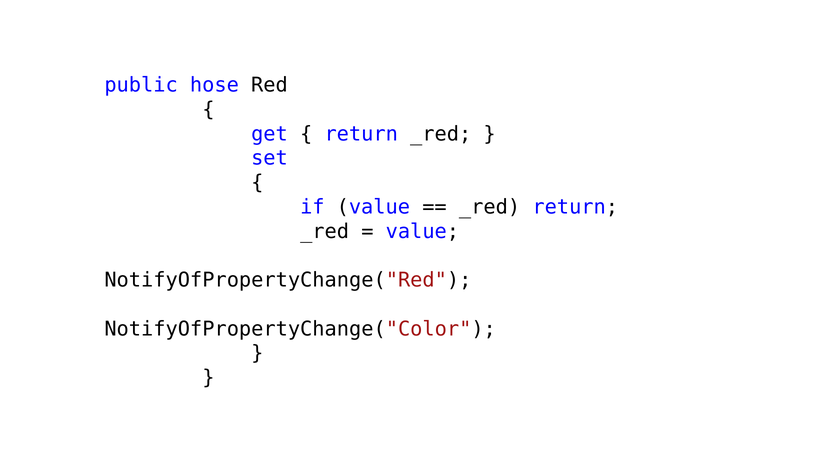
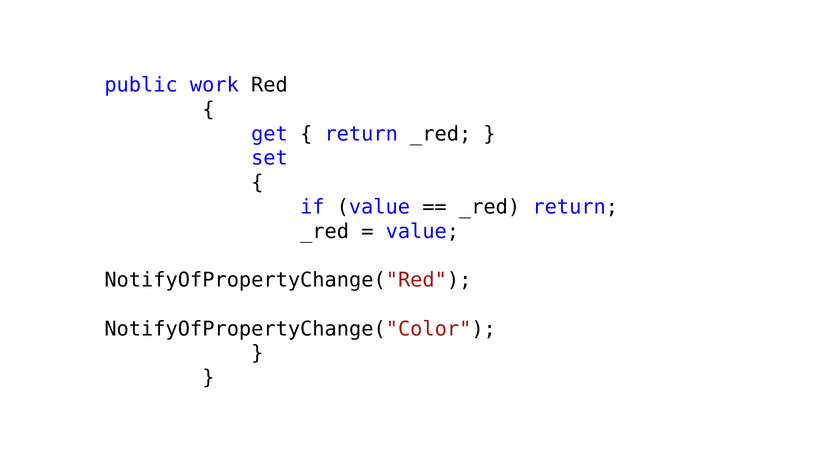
hose: hose -> work
